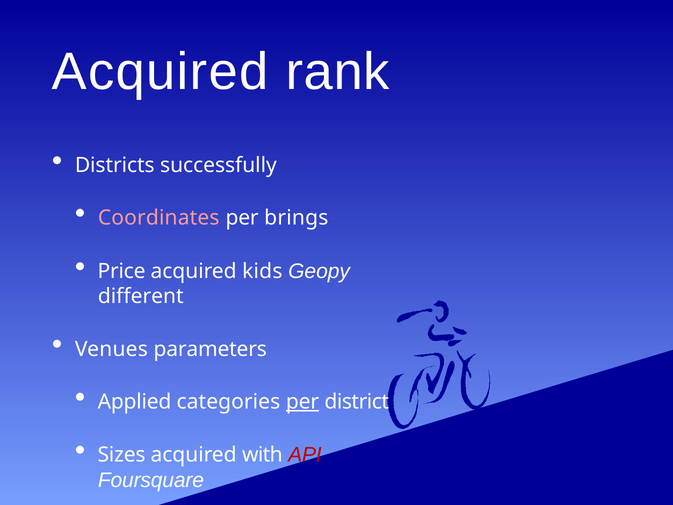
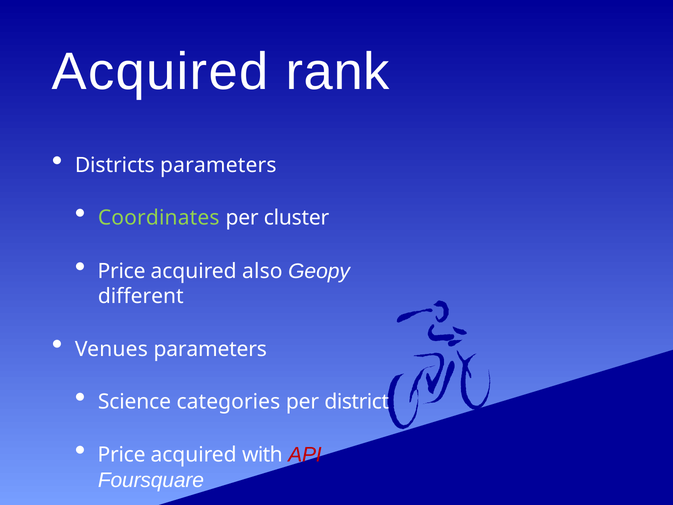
Districts successfully: successfully -> parameters
Coordinates colour: pink -> light green
brings: brings -> cluster
kids: kids -> also
Applied: Applied -> Science
per at (303, 402) underline: present -> none
Sizes at (122, 455): Sizes -> Price
